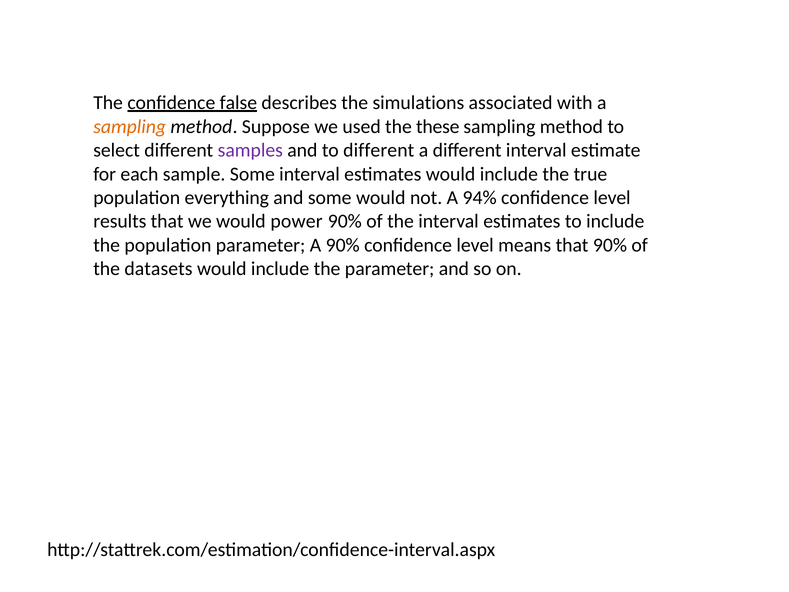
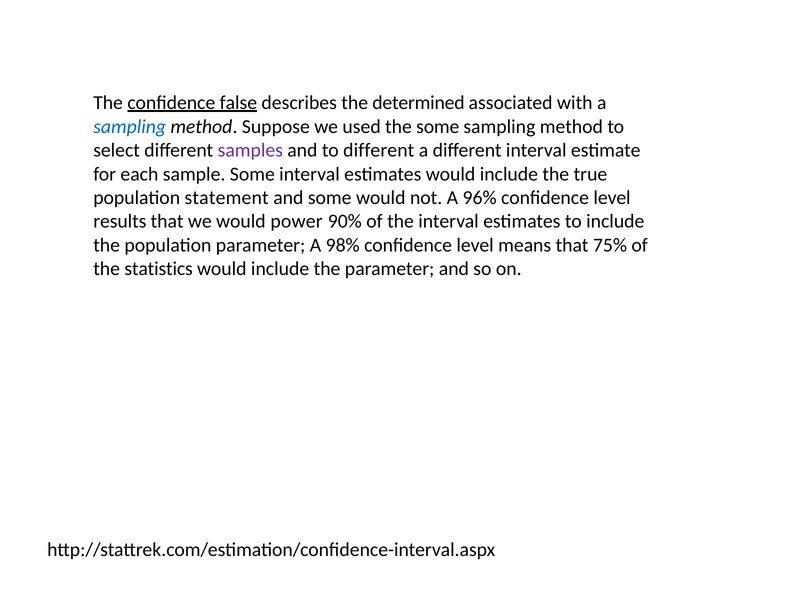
simulations: simulations -> determined
sampling at (130, 127) colour: orange -> blue
the these: these -> some
everything: everything -> statement
94%: 94% -> 96%
A 90%: 90% -> 98%
that 90%: 90% -> 75%
datasets: datasets -> statistics
